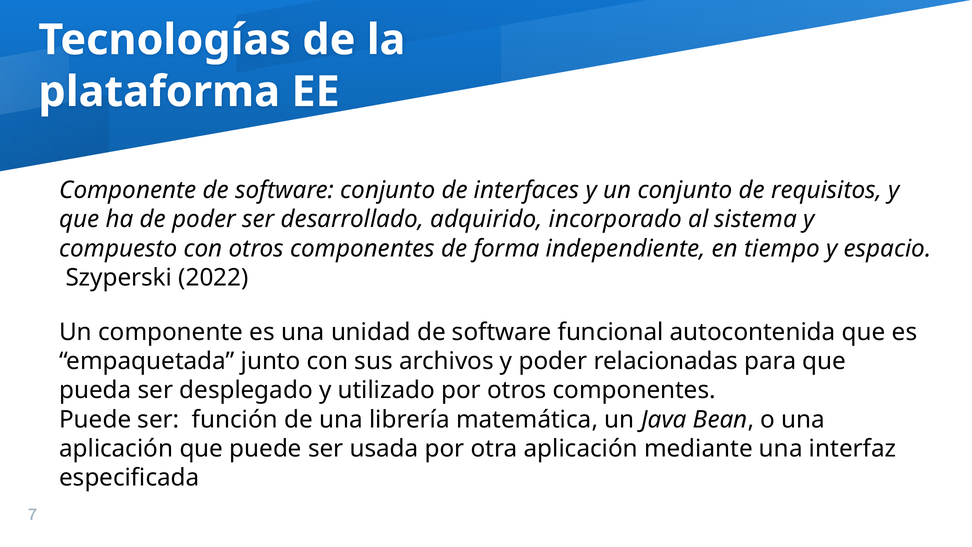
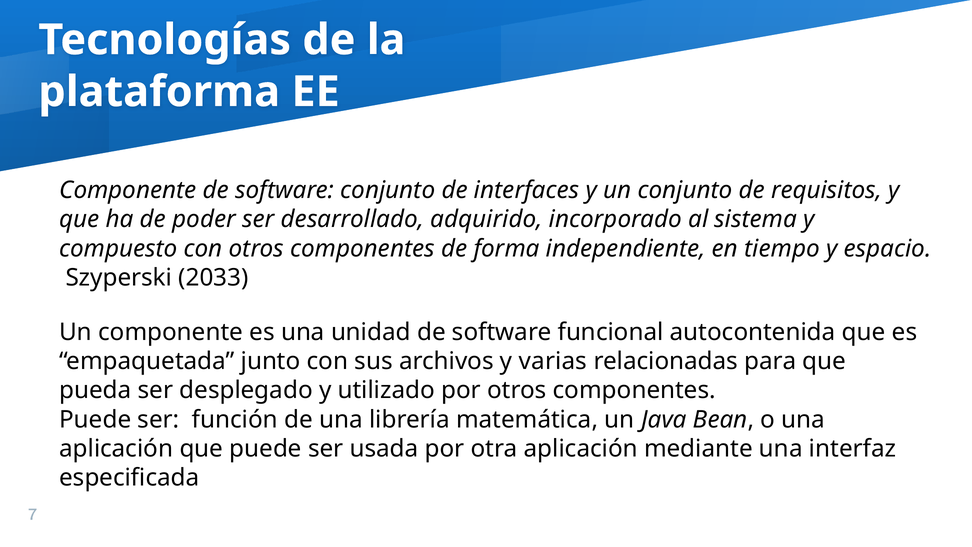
2022: 2022 -> 2033
y poder: poder -> varias
